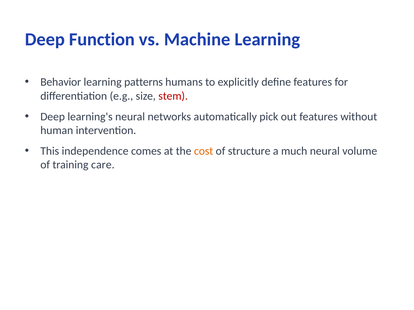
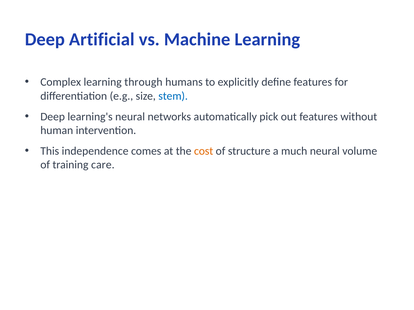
Function: Function -> Artificial
Behavior: Behavior -> Complex
patterns: patterns -> through
stem colour: red -> blue
